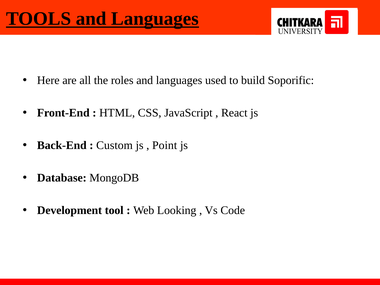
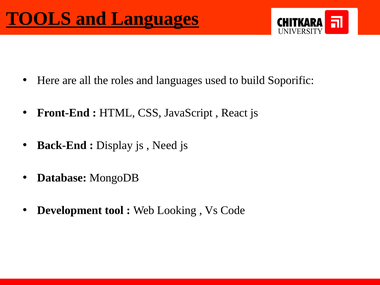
Custom: Custom -> Display
Point: Point -> Need
